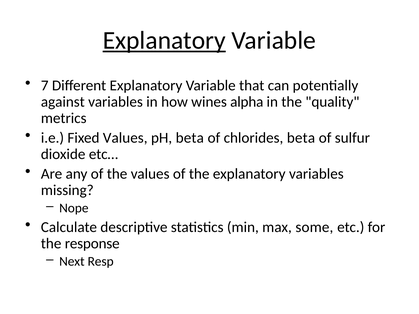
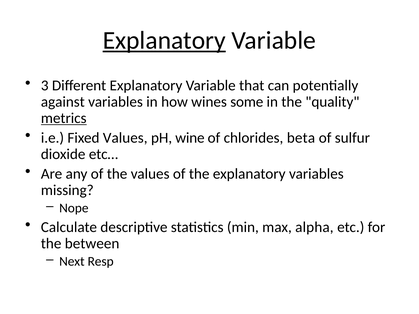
7: 7 -> 3
alpha: alpha -> some
metrics underline: none -> present
pH beta: beta -> wine
some: some -> alpha
response: response -> between
